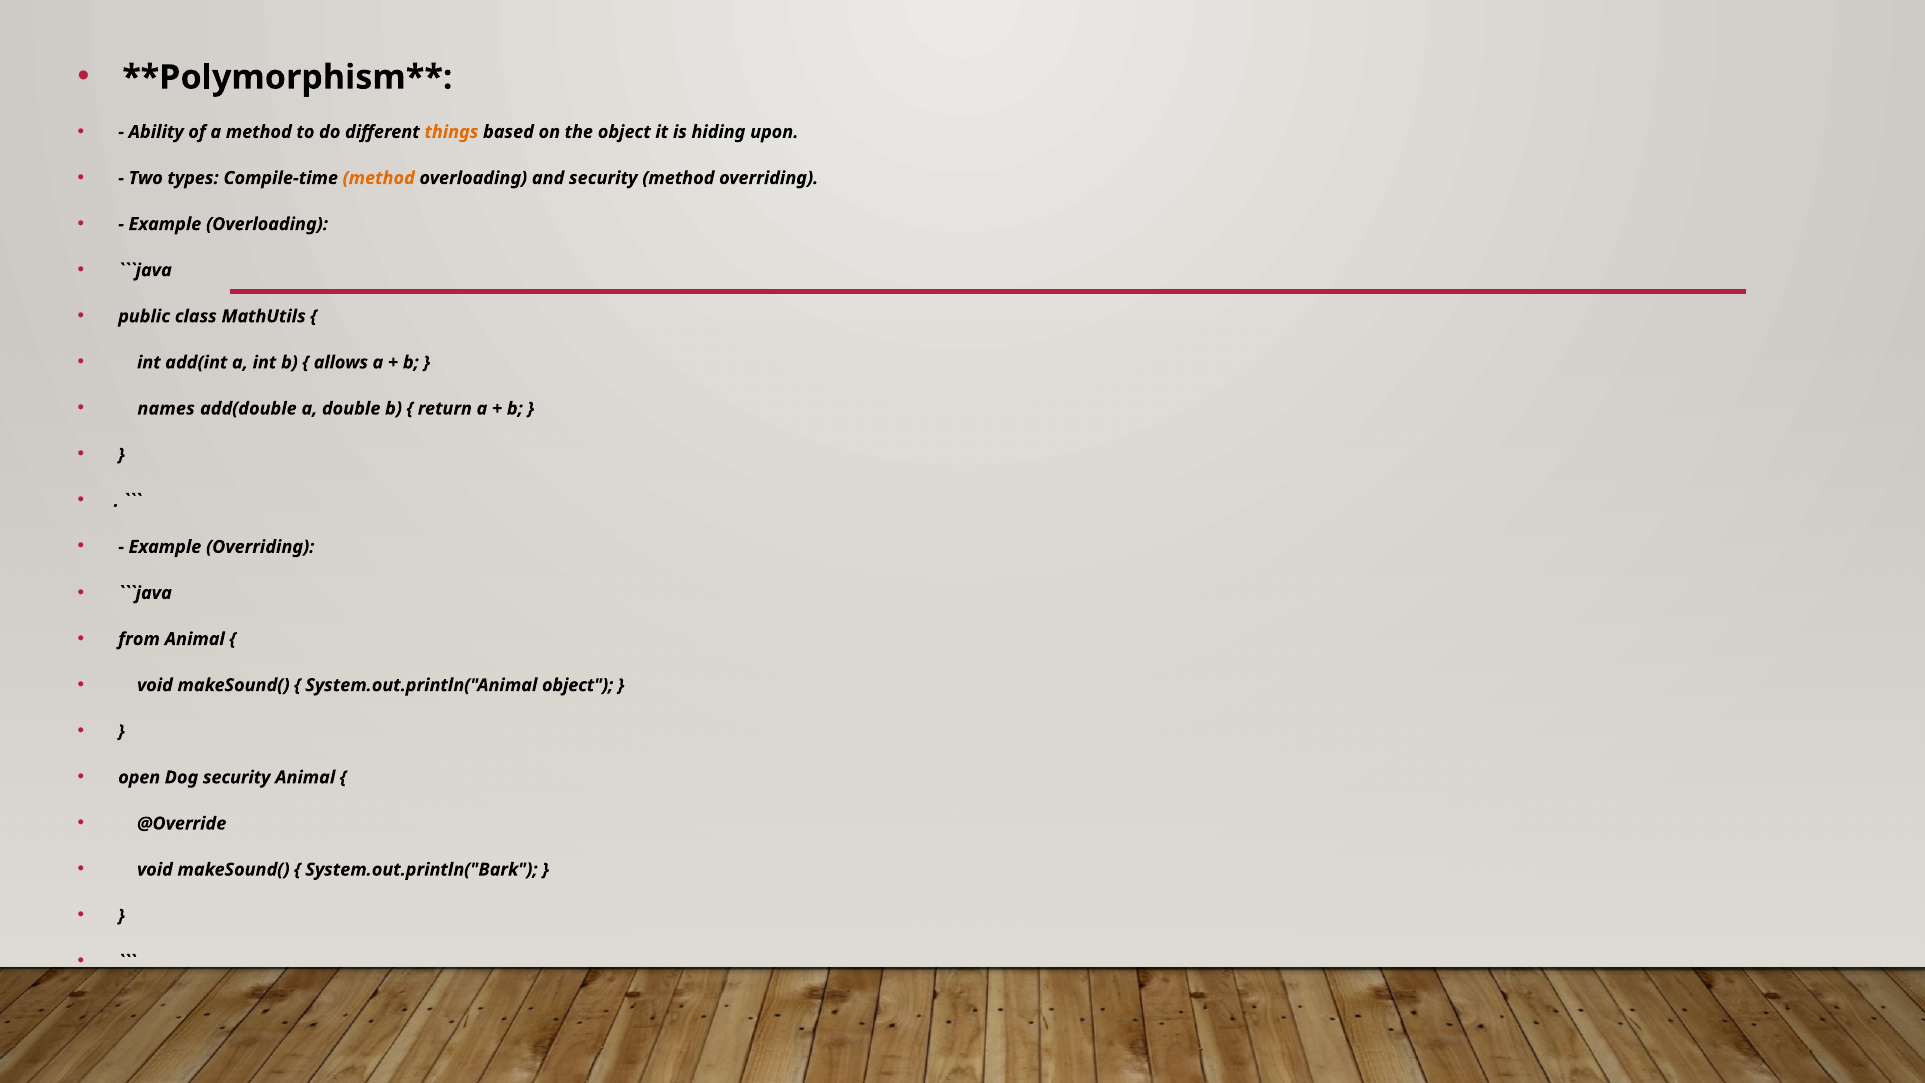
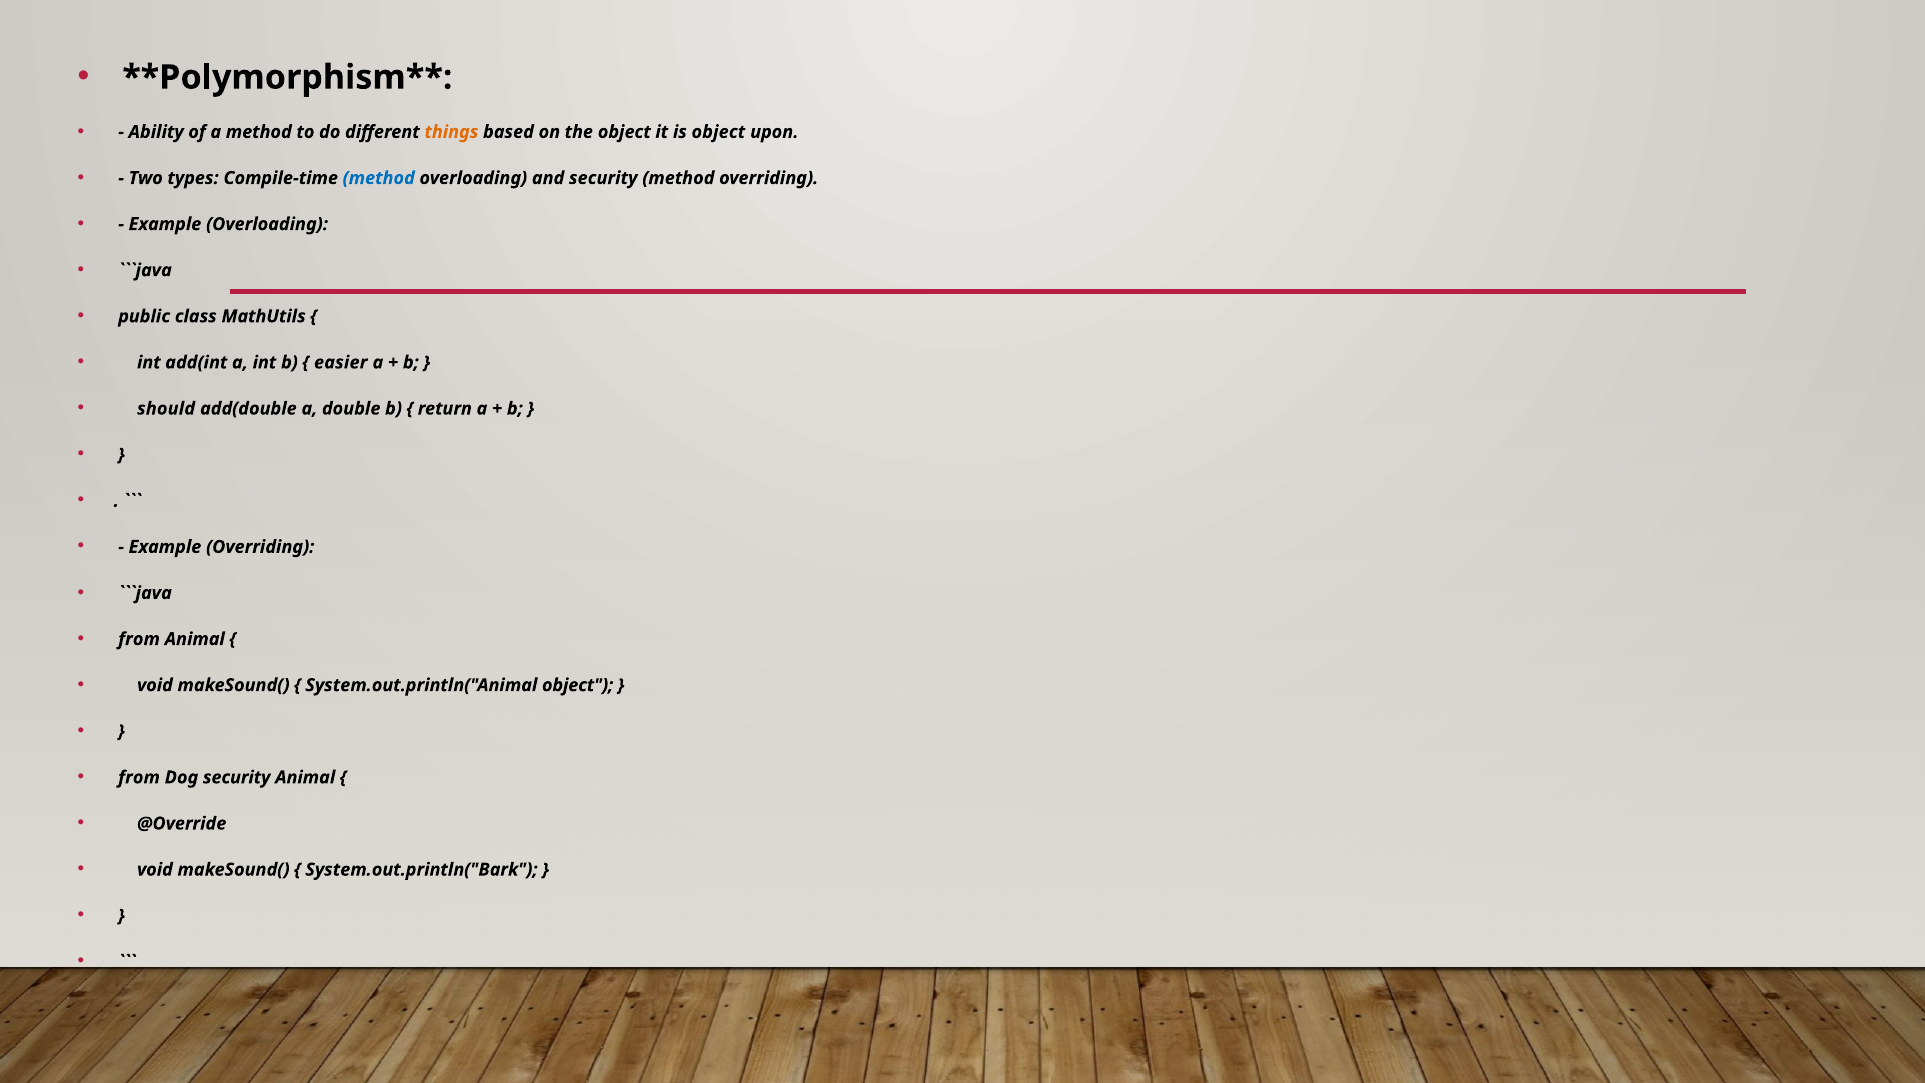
is hiding: hiding -> object
method at (379, 178) colour: orange -> blue
allows: allows -> easier
names: names -> should
open at (139, 777): open -> from
